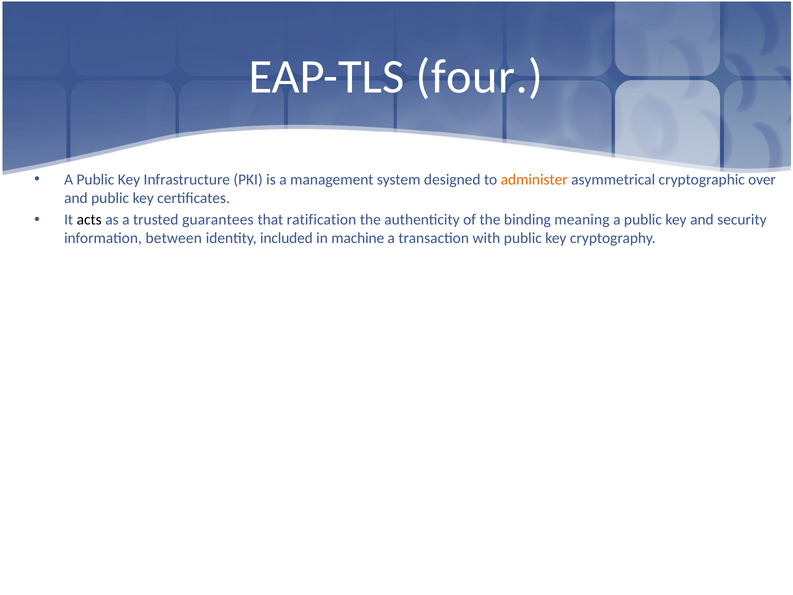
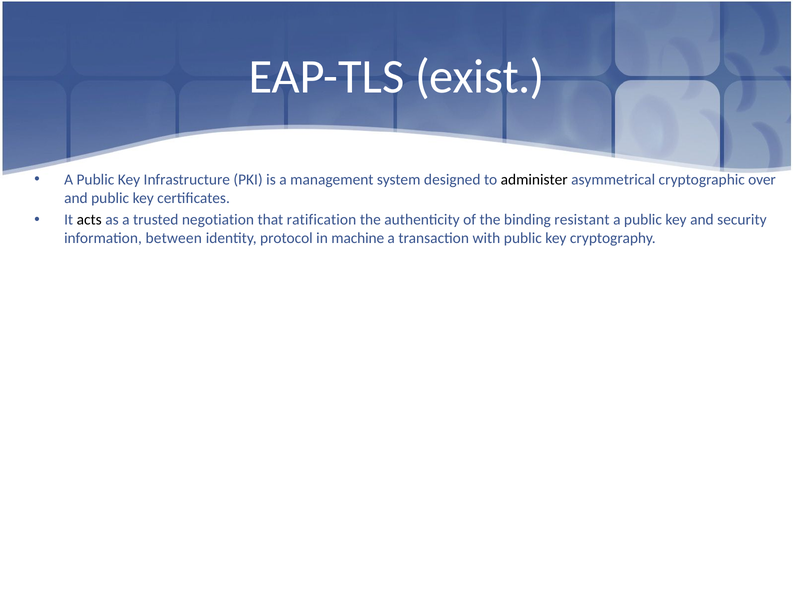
four: four -> exist
administer colour: orange -> black
guarantees: guarantees -> negotiation
meaning: meaning -> resistant
included: included -> protocol
